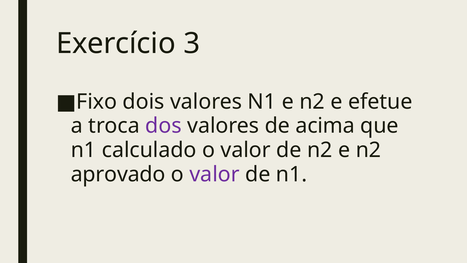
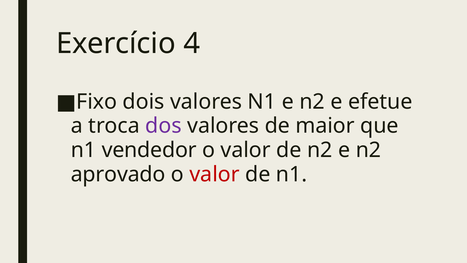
3: 3 -> 4
acima: acima -> maior
calculado: calculado -> vendedor
valor at (215, 174) colour: purple -> red
